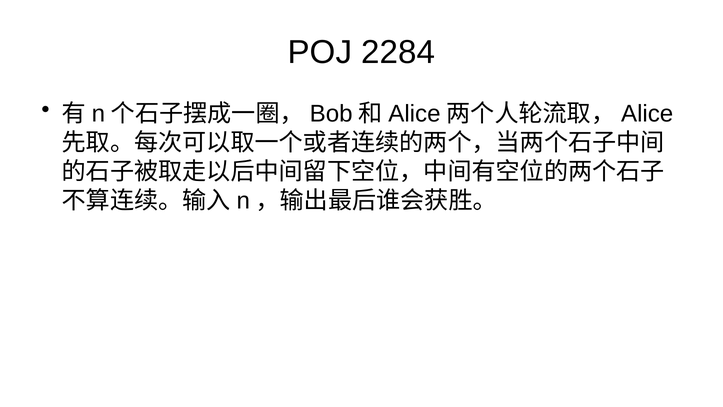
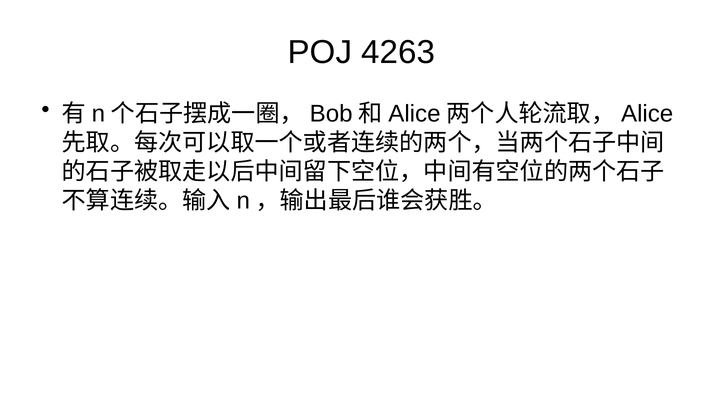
2284: 2284 -> 4263
